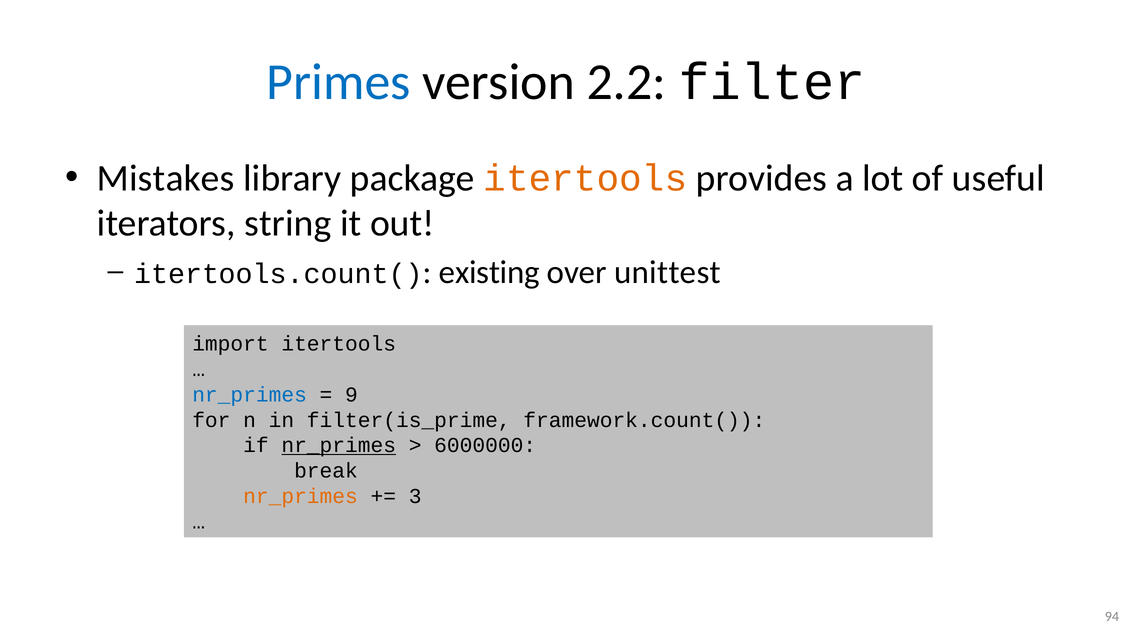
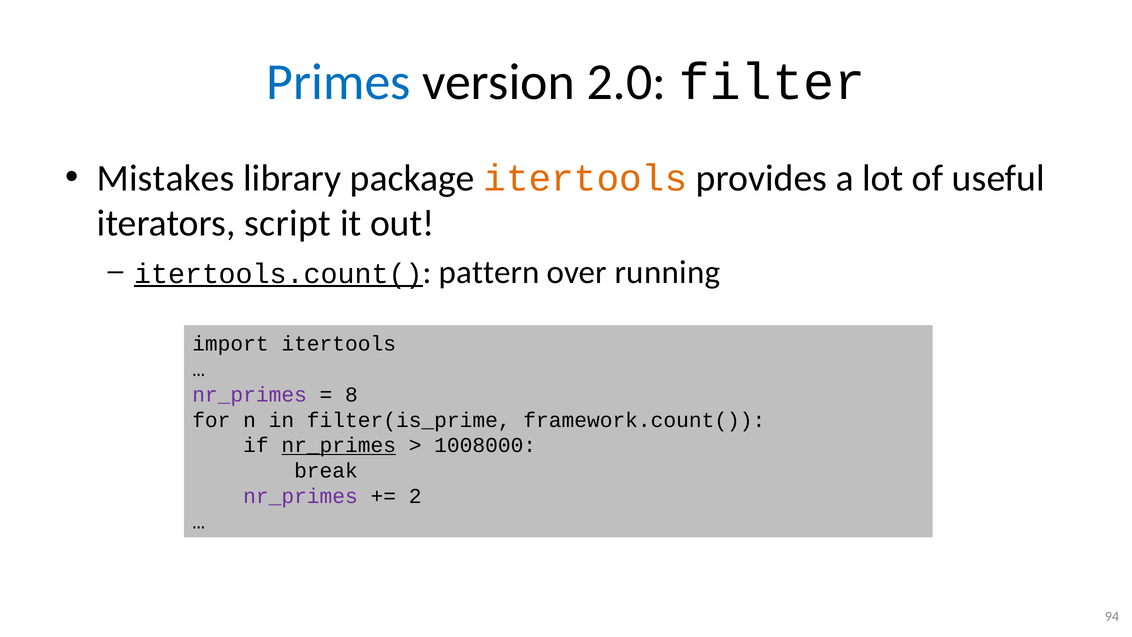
2.2: 2.2 -> 2.0
string: string -> script
itertools.count( underline: none -> present
existing: existing -> pattern
unittest: unittest -> running
nr_primes at (250, 394) colour: blue -> purple
9: 9 -> 8
6000000: 6000000 -> 1008000
nr_primes at (301, 496) colour: orange -> purple
3: 3 -> 2
